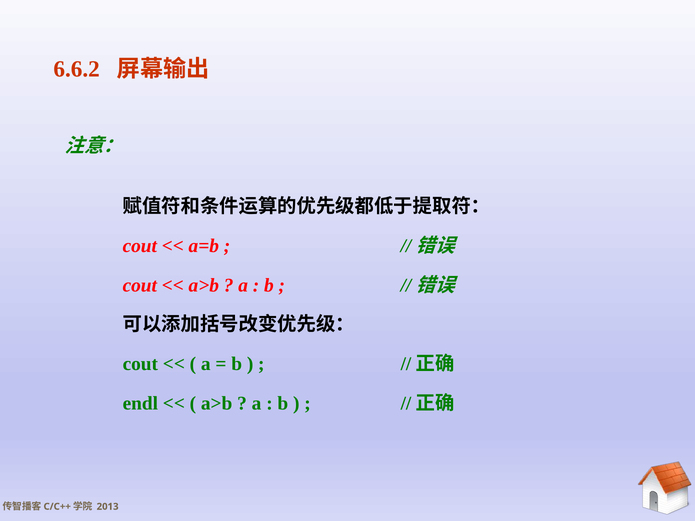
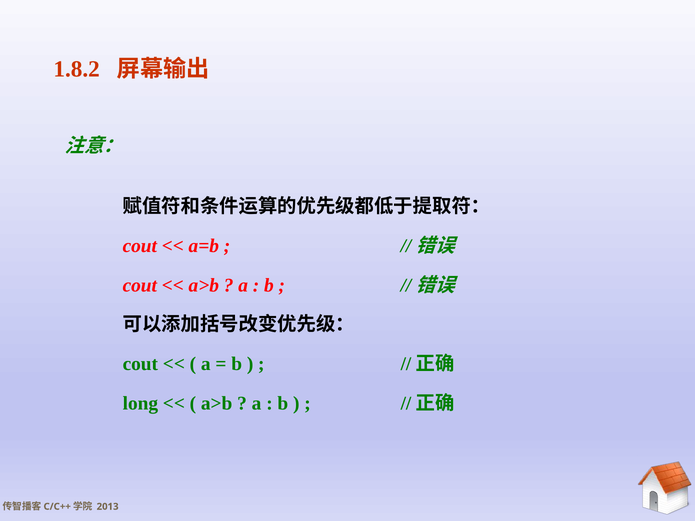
6.6.2: 6.6.2 -> 1.8.2
endl: endl -> long
